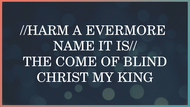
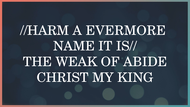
COME: COME -> WEAK
BLIND: BLIND -> ABIDE
